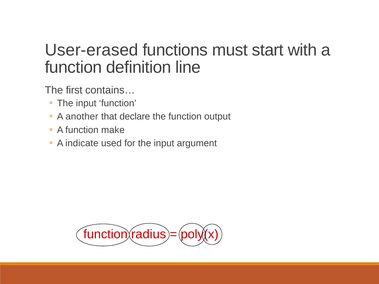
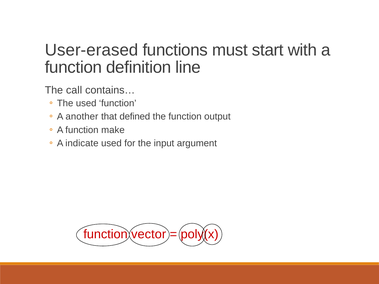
first: first -> call
input at (86, 103): input -> used
declare: declare -> defined
radius: radius -> vector
